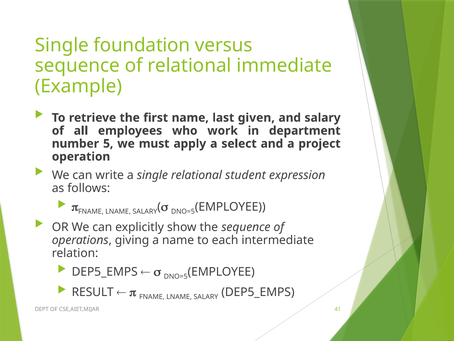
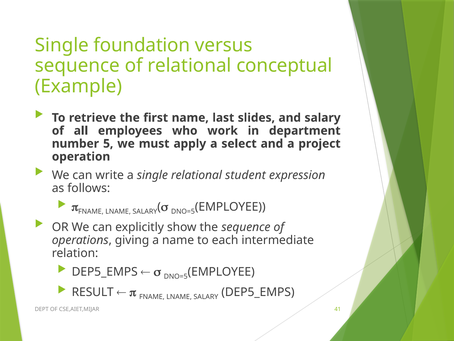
immediate: immediate -> conceptual
given: given -> slides
